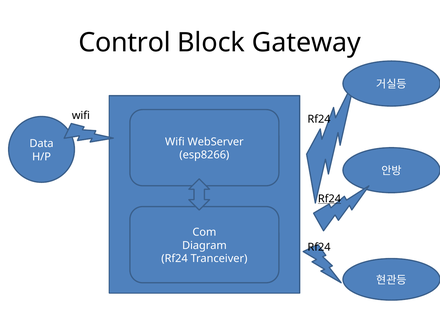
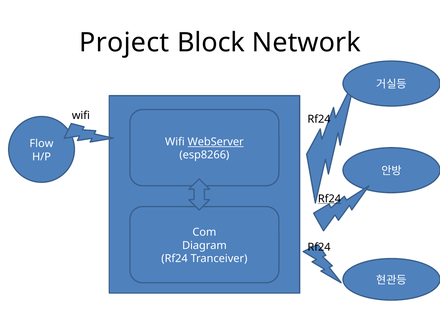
Control: Control -> Project
Gateway: Gateway -> Network
WebServer underline: none -> present
Data: Data -> Flow
